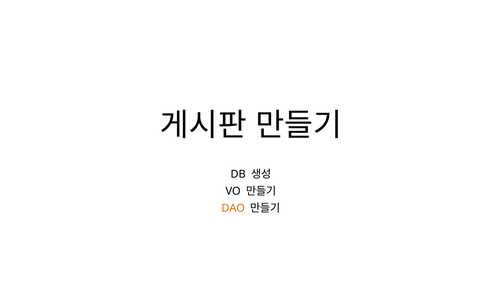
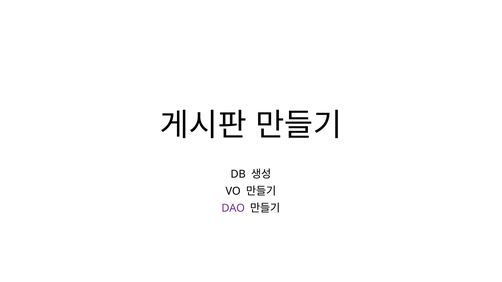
DAO colour: orange -> purple
